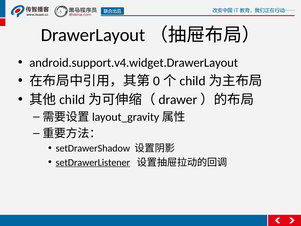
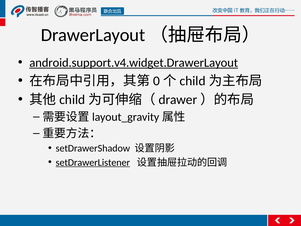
android.support.v4.widget.DrawerLayout underline: none -> present
